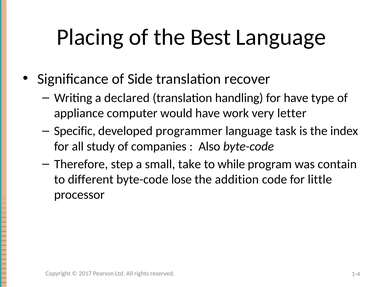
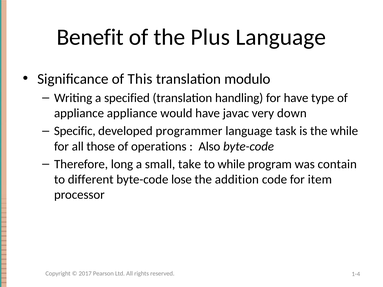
Placing: Placing -> Benefit
Best: Best -> Plus
Side: Side -> This
recover: recover -> modulo
declared: declared -> specified
appliance computer: computer -> appliance
work: work -> javac
letter: letter -> down
the index: index -> while
study: study -> those
companies: companies -> operations
step: step -> long
little: little -> item
